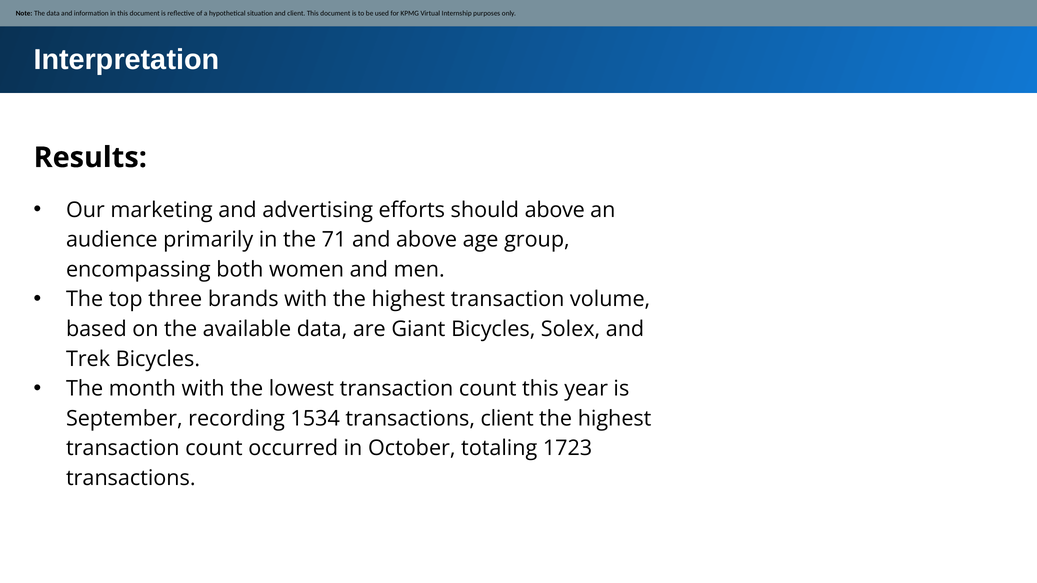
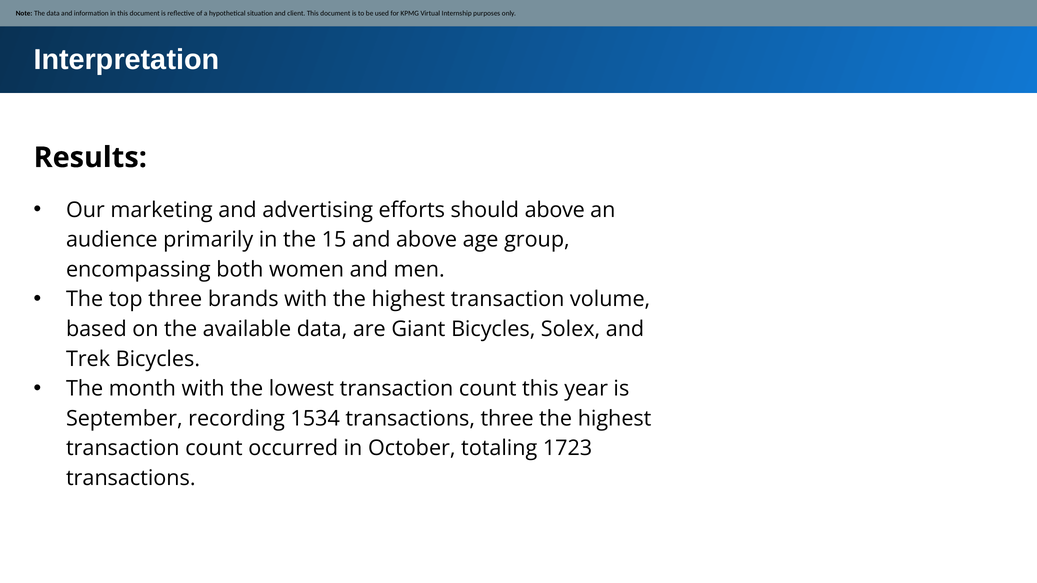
71: 71 -> 15
transactions client: client -> three
